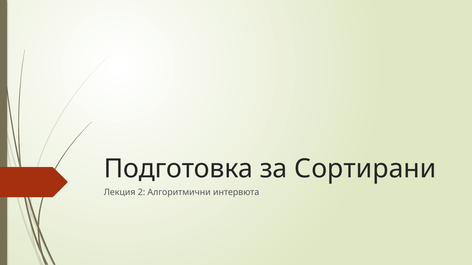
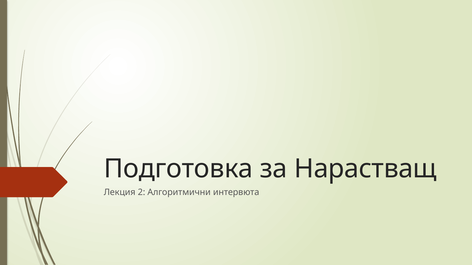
Сортирани: Сортирани -> Нарастващ
